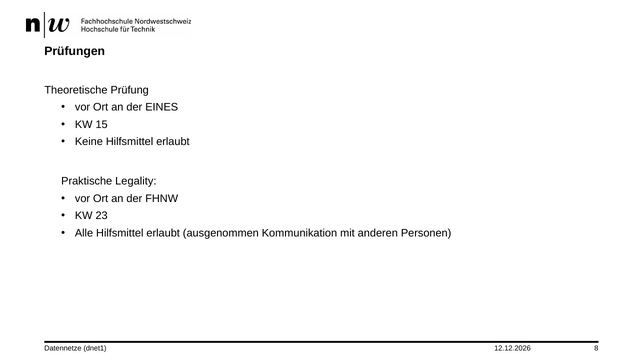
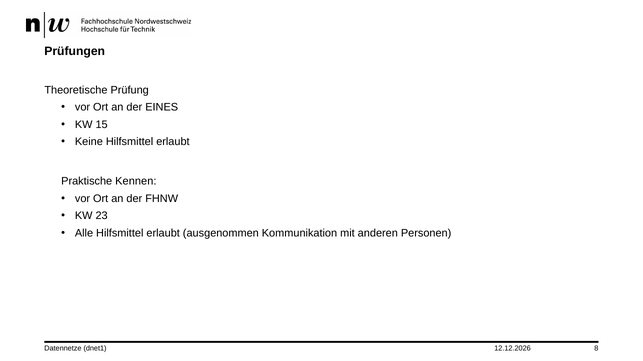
Legality: Legality -> Kennen
